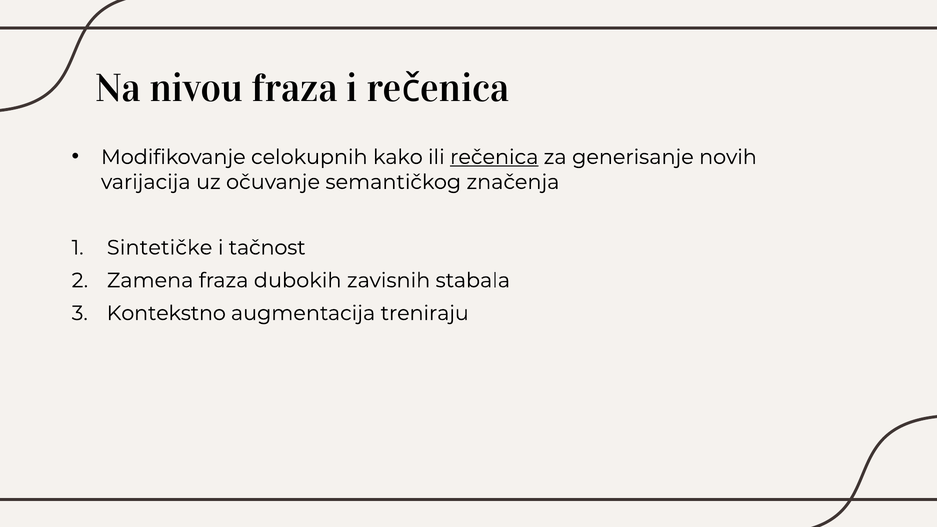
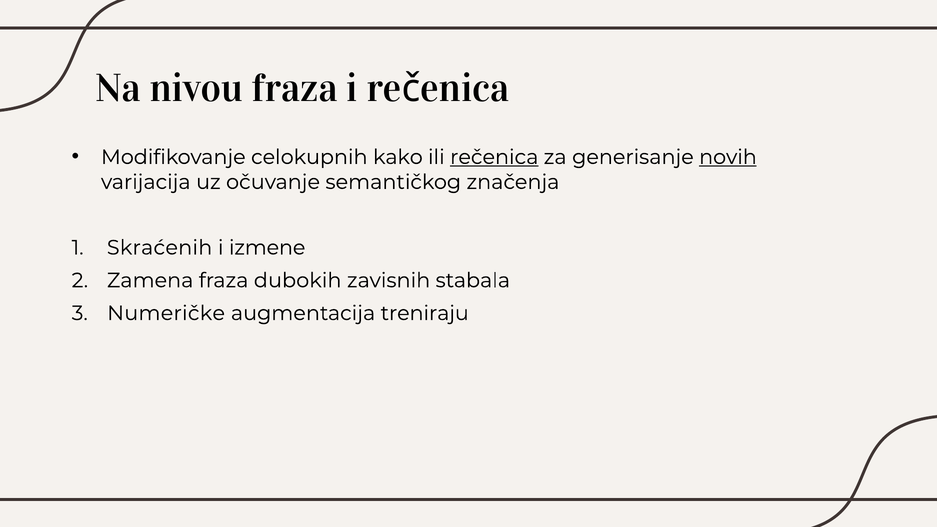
novih underline: none -> present
Sintetičke: Sintetičke -> Skraćenih
tačnost: tačnost -> izmene
Kontekstno: Kontekstno -> Numeričke
